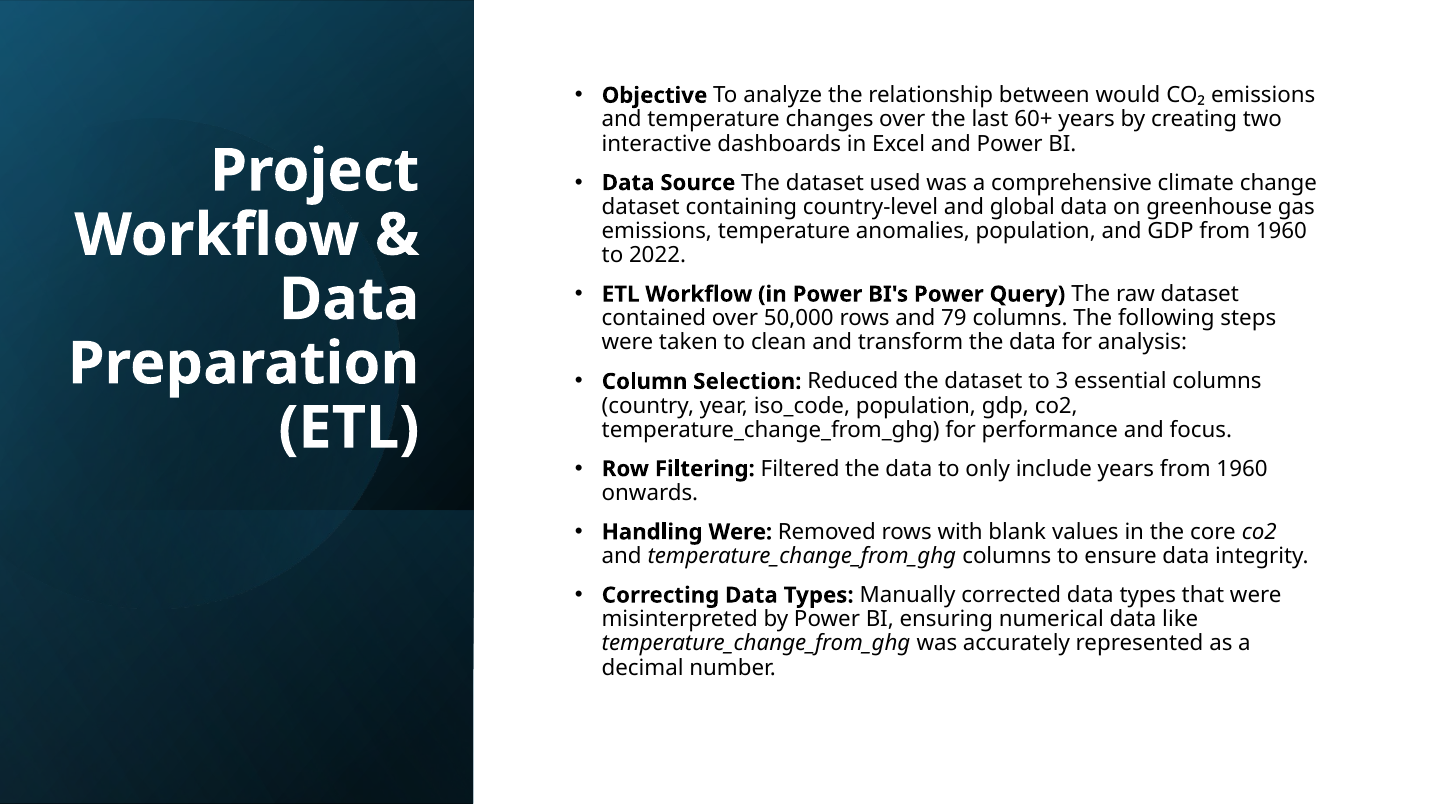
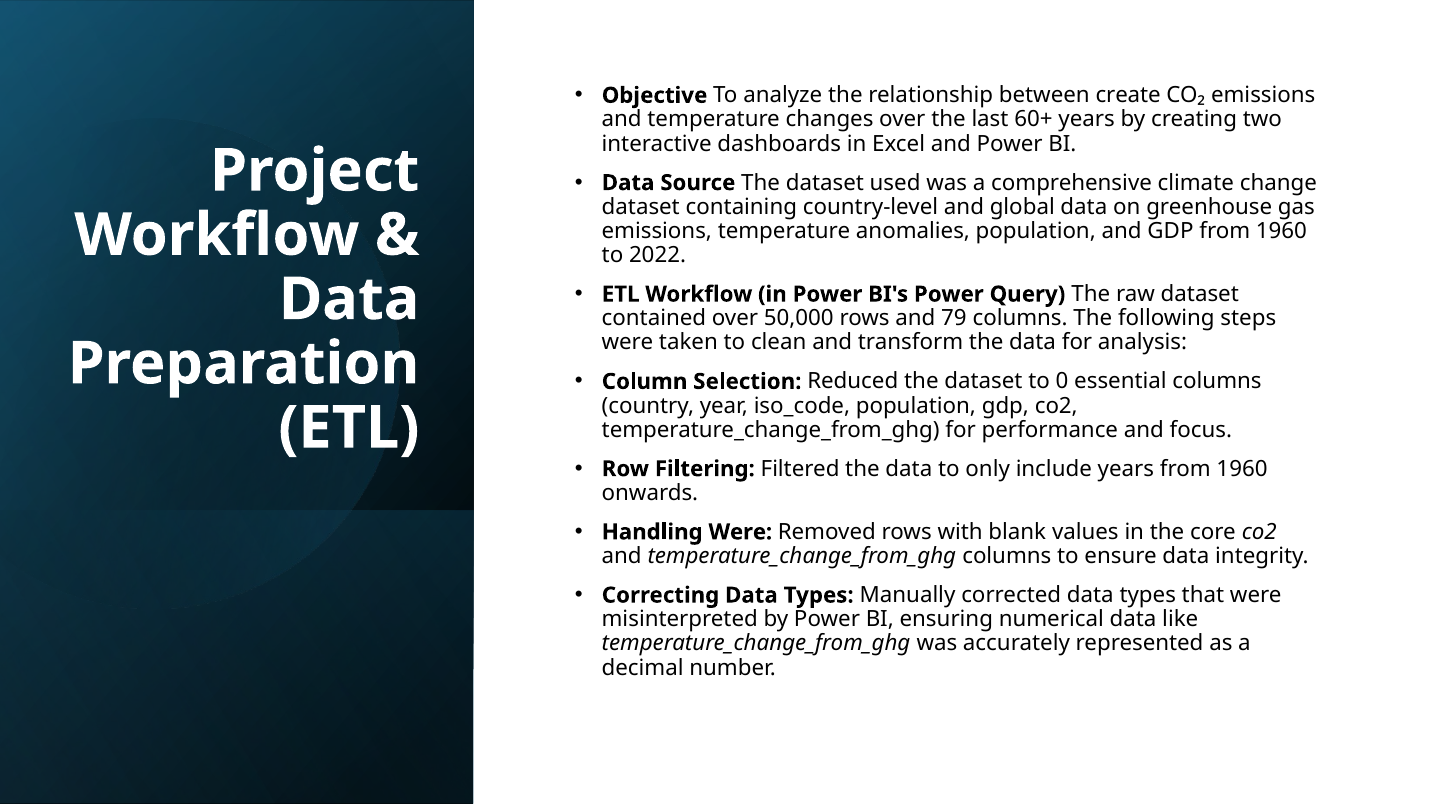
would: would -> create
3: 3 -> 0
